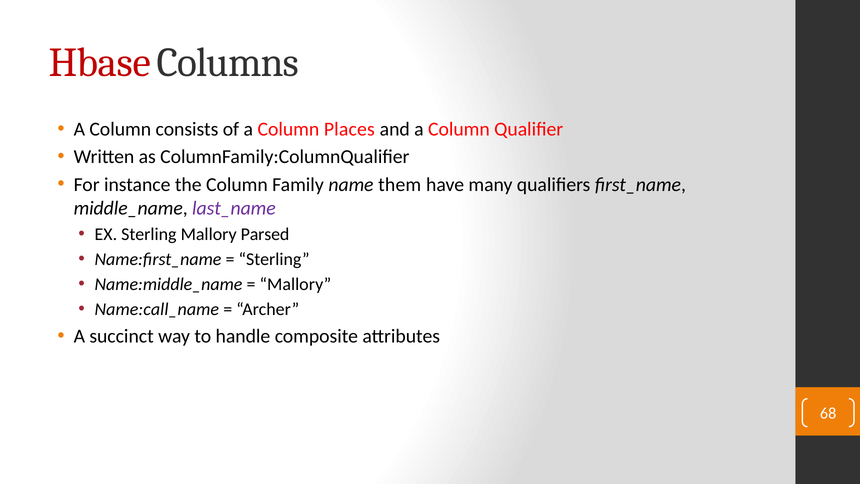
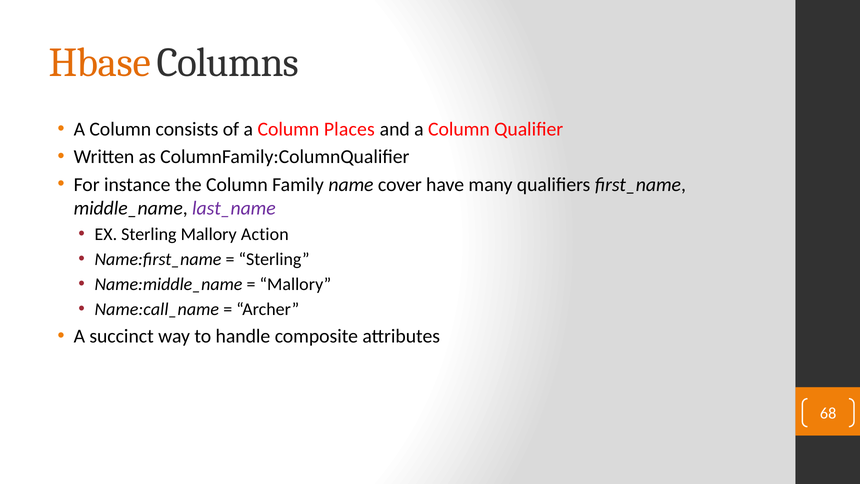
Hbase colour: red -> orange
them: them -> cover
Parsed: Parsed -> Action
